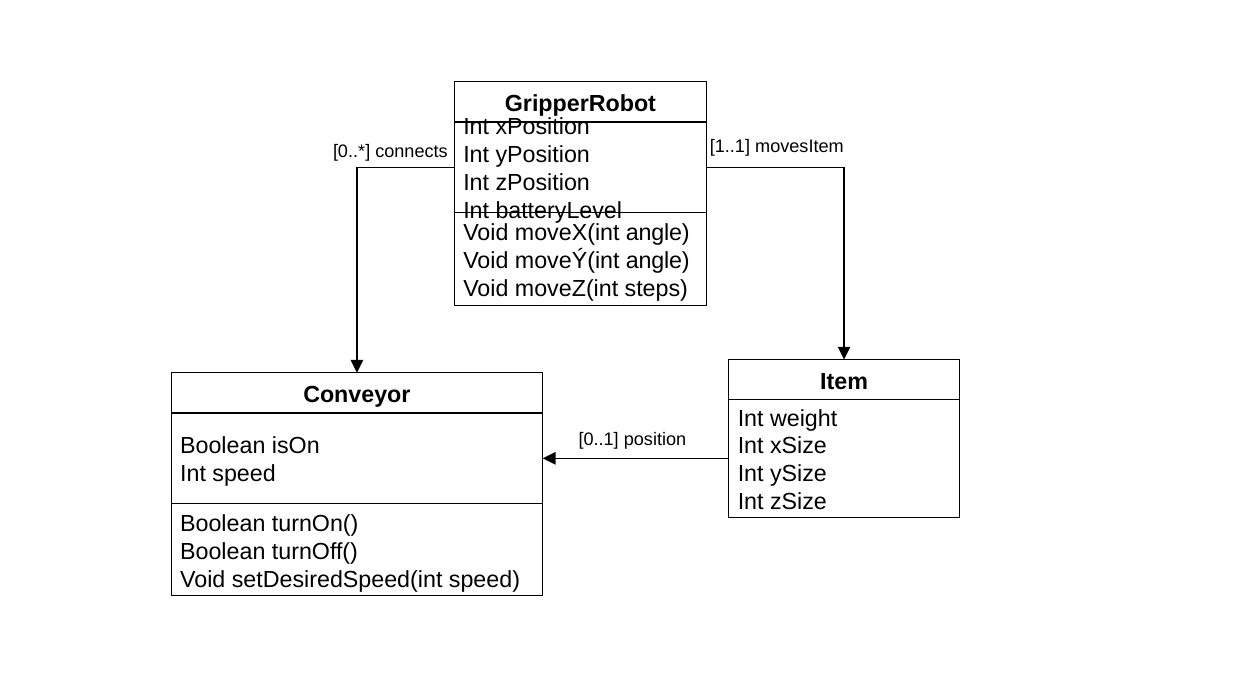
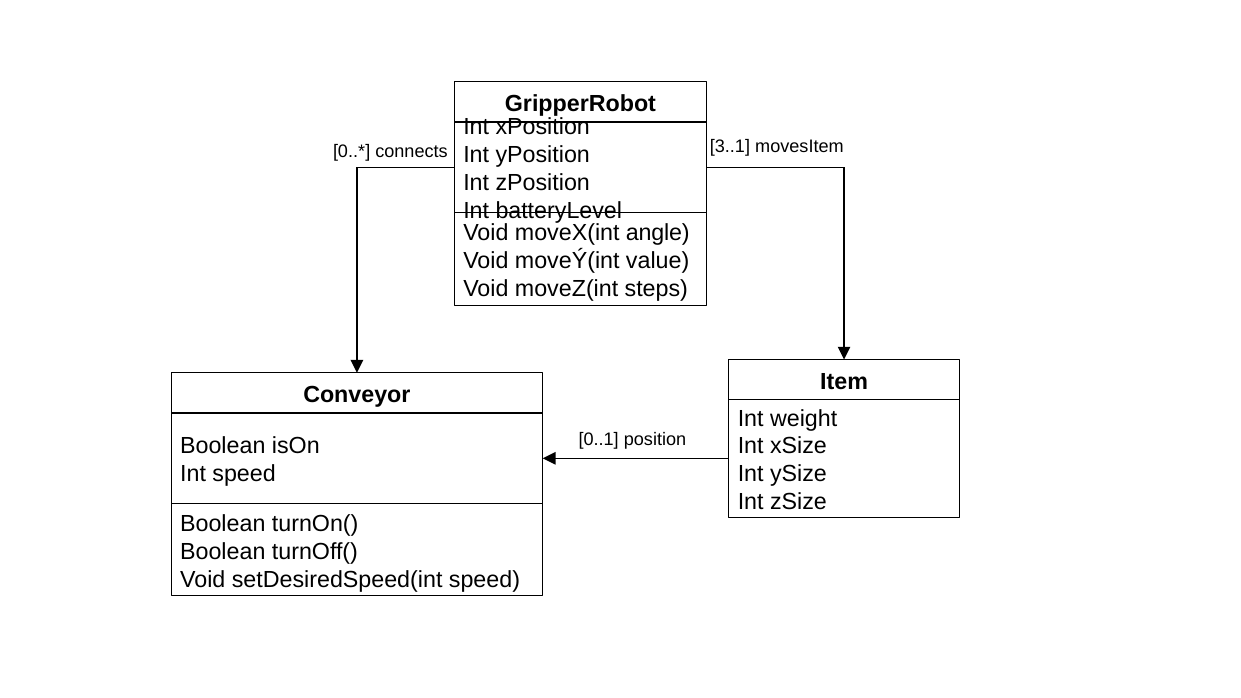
1..1: 1..1 -> 3..1
moveÝ(int angle: angle -> value
